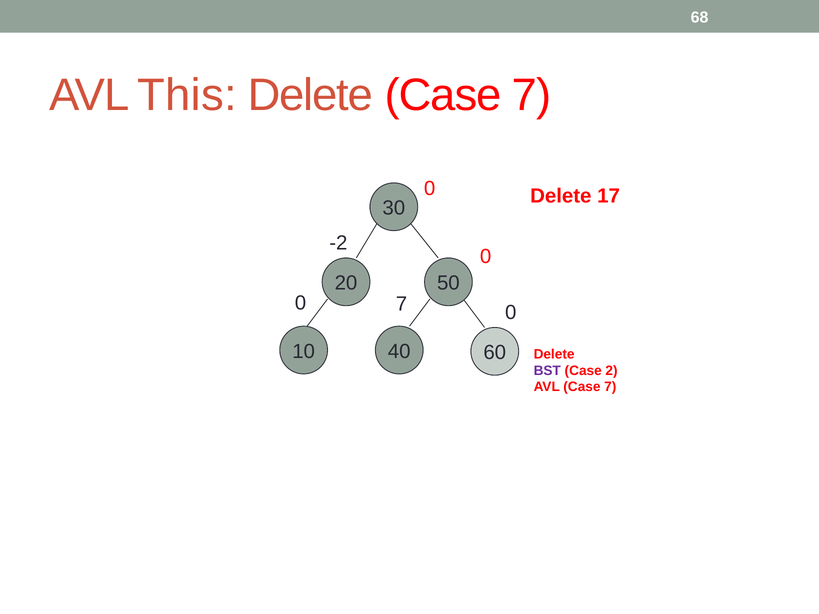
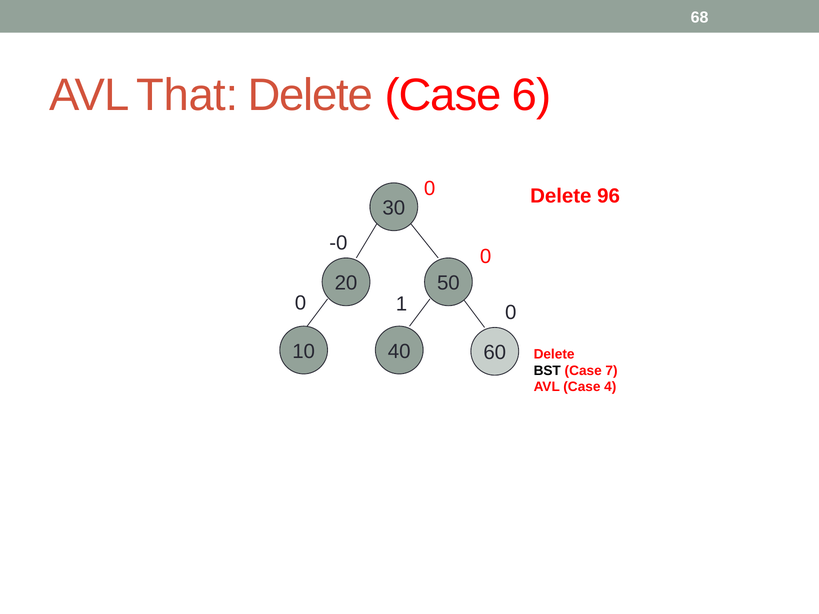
This: This -> That
Delete Case 7: 7 -> 6
17: 17 -> 96
-2: -2 -> -0
0 7: 7 -> 1
BST colour: purple -> black
2: 2 -> 7
AVL Case 7: 7 -> 4
